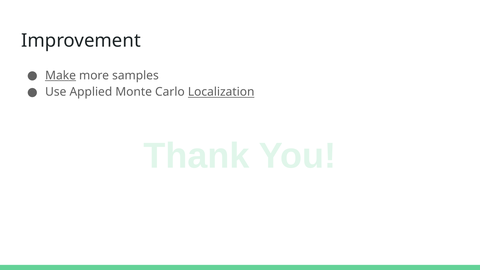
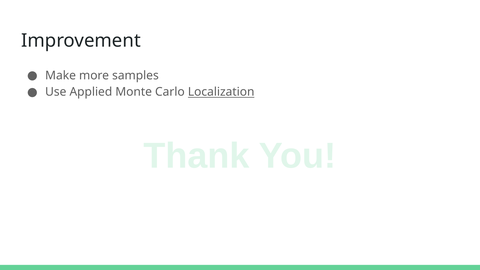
Make underline: present -> none
